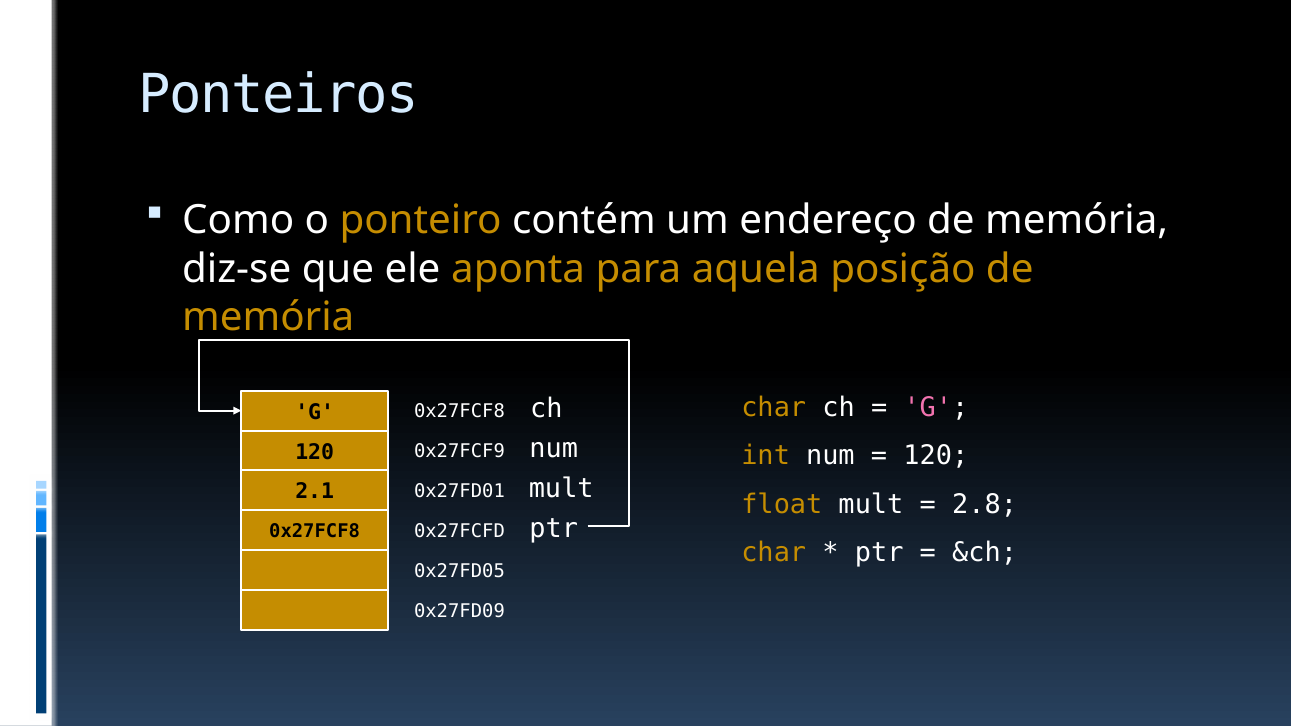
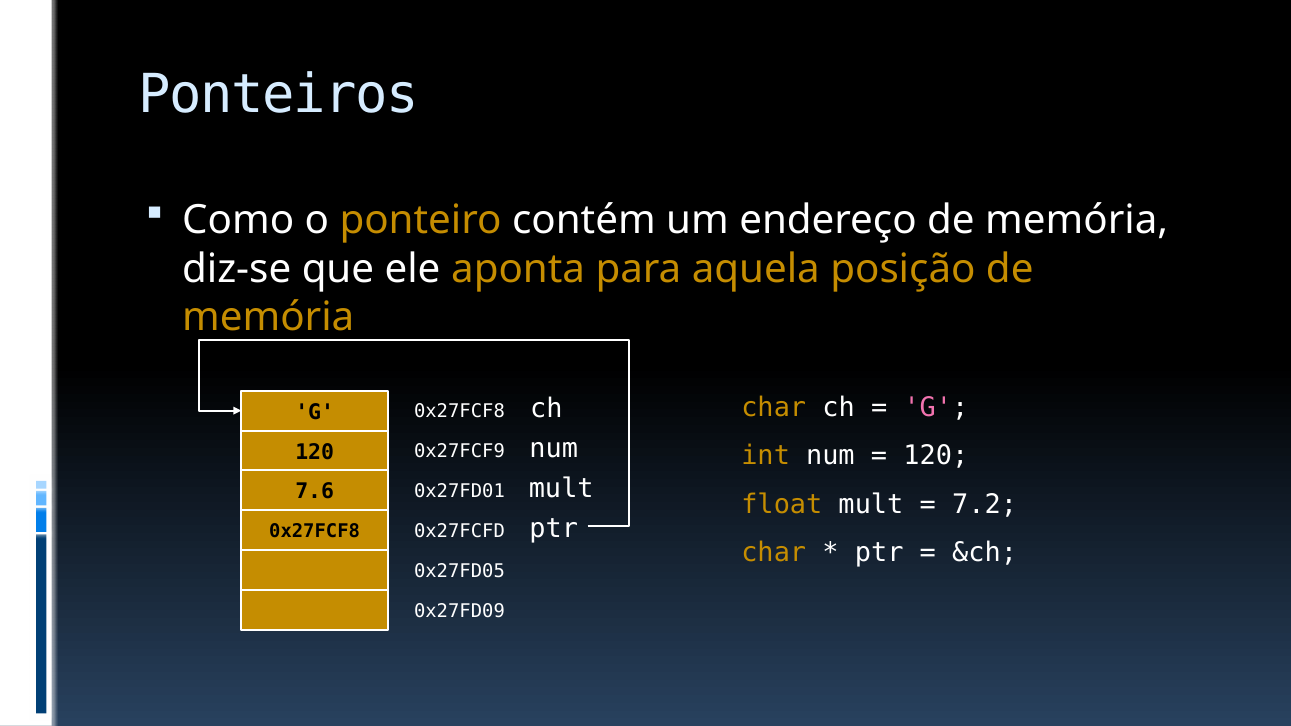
2.1: 2.1 -> 7.6
2.8: 2.8 -> 7.2
